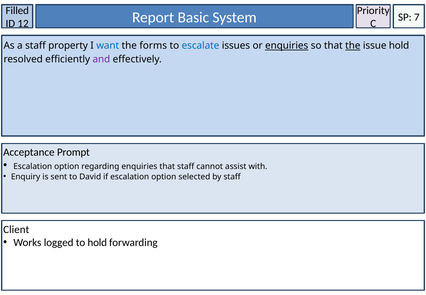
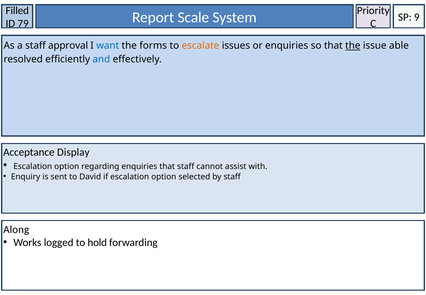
7: 7 -> 9
12: 12 -> 79
Basic: Basic -> Scale
property: property -> approval
escalate colour: blue -> orange
enquiries at (287, 46) underline: present -> none
issue hold: hold -> able
and colour: purple -> blue
Prompt: Prompt -> Display
Client: Client -> Along
